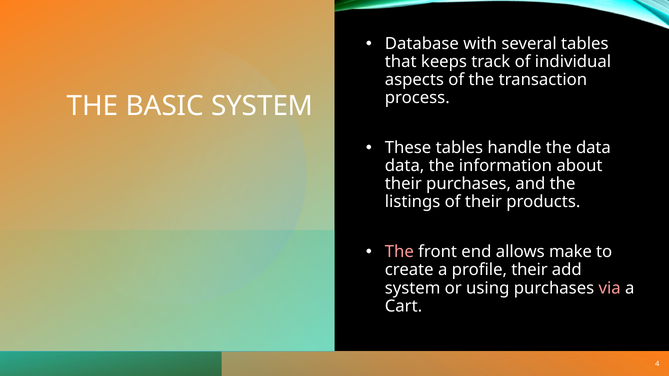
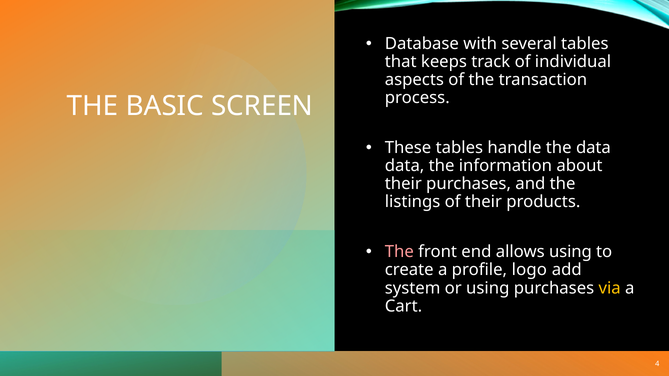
BASIC SYSTEM: SYSTEM -> SCREEN
allows make: make -> using
profile their: their -> logo
via colour: pink -> yellow
